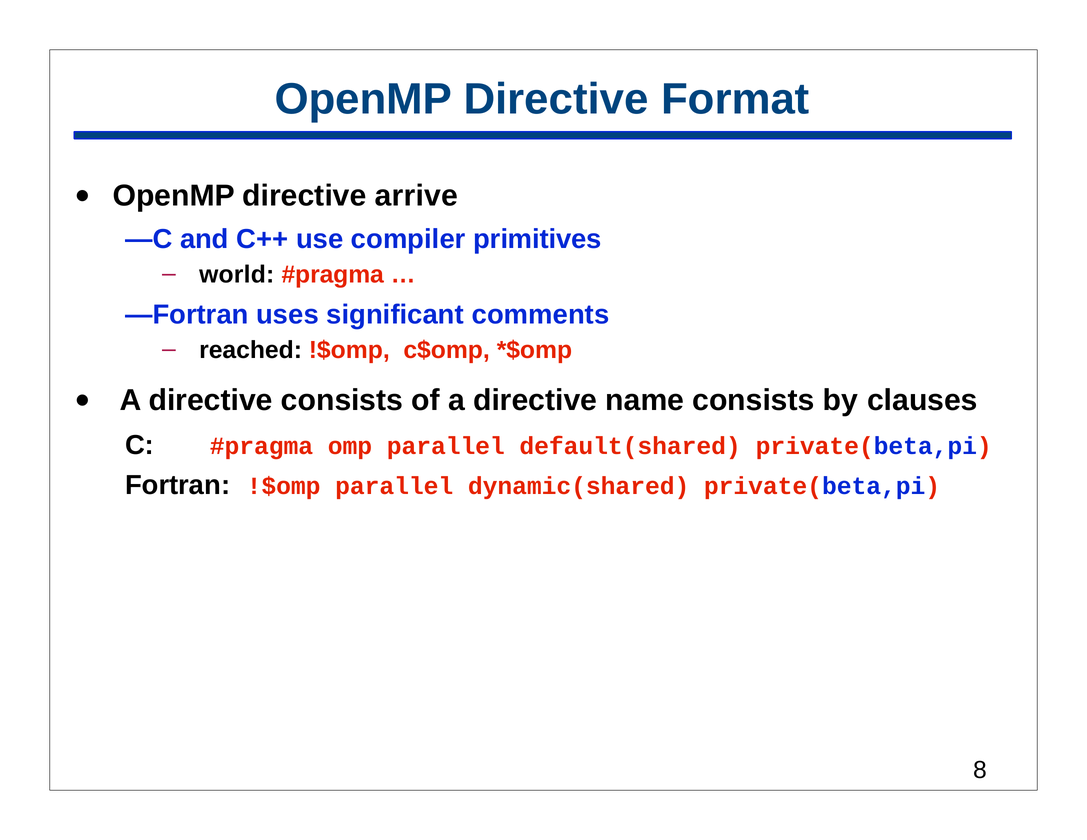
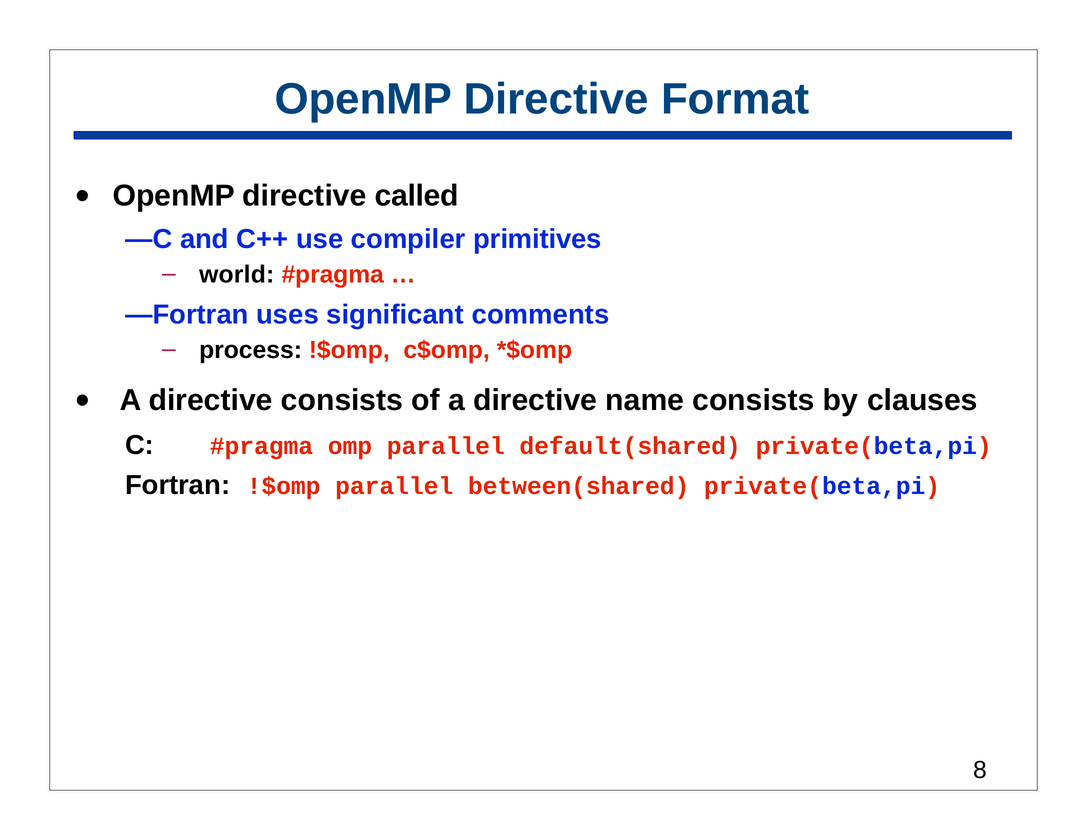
arrive: arrive -> called
reached: reached -> process
dynamic(shared: dynamic(shared -> between(shared
